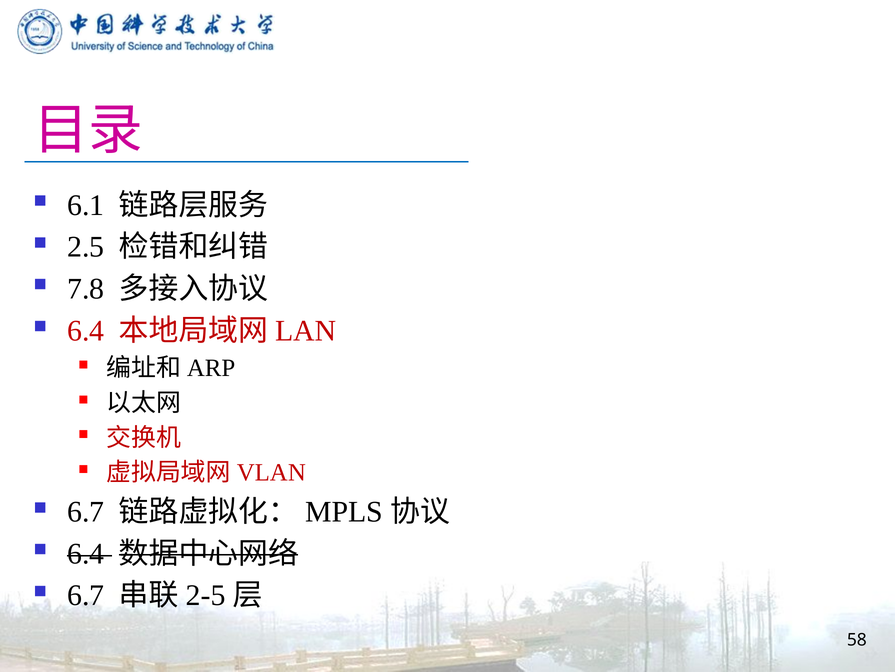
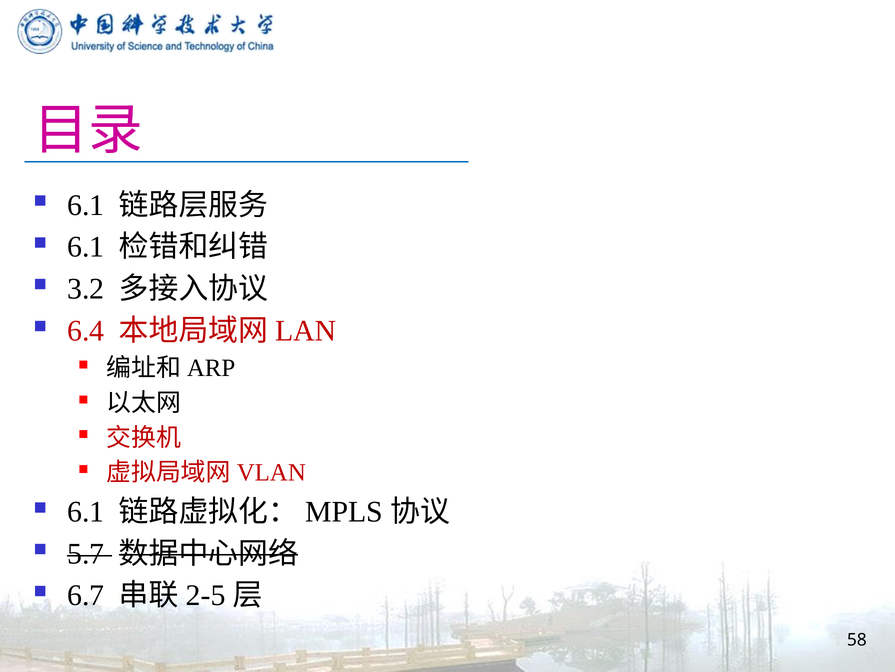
2.5 at (86, 247): 2.5 -> 6.1
7.8: 7.8 -> 3.2
6.7 at (86, 511): 6.7 -> 6.1
6.4 at (86, 553): 6.4 -> 5.7
